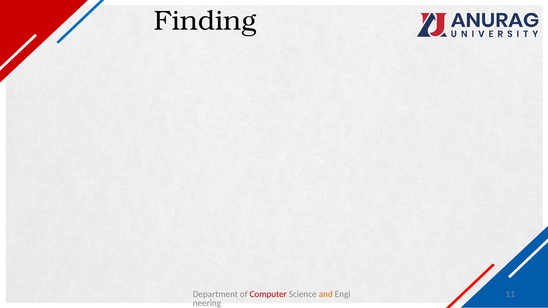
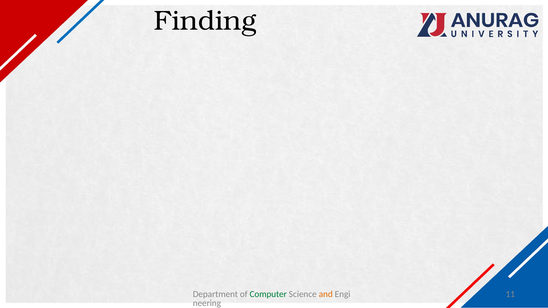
Computer colour: red -> green
